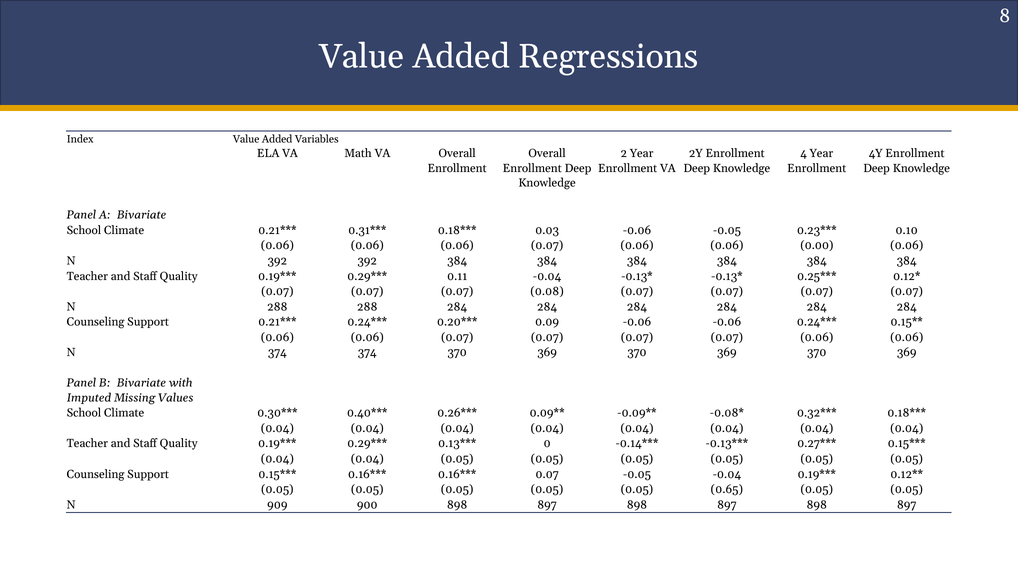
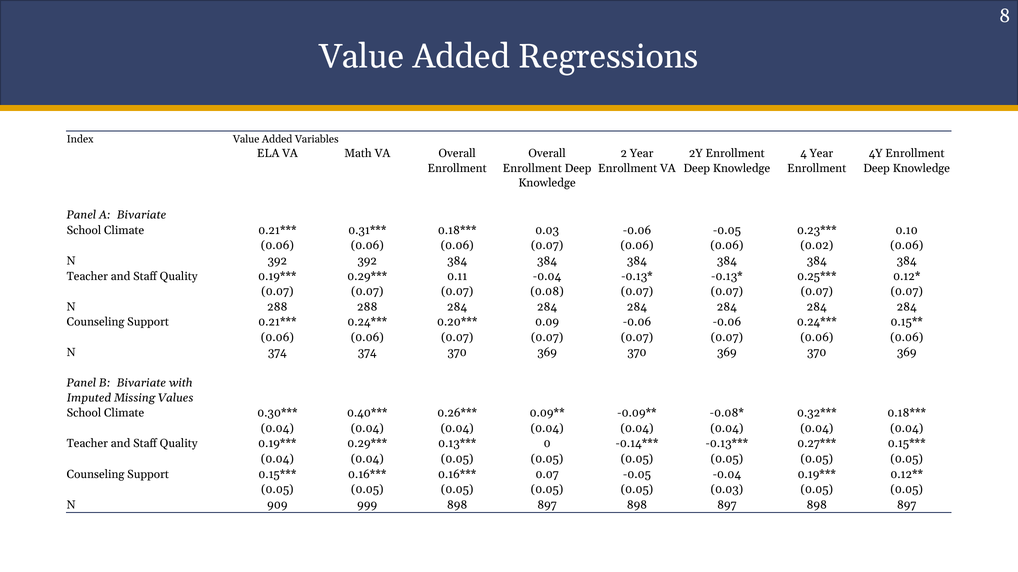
0.00: 0.00 -> 0.02
0.05 0.65: 0.65 -> 0.03
900: 900 -> 999
